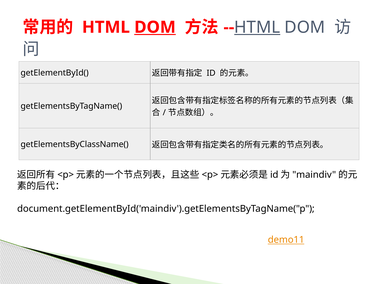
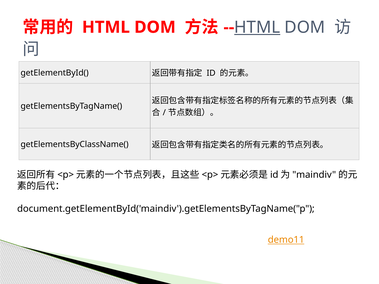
DOM at (155, 27) underline: present -> none
